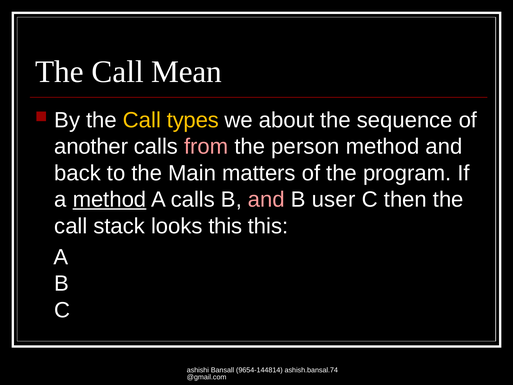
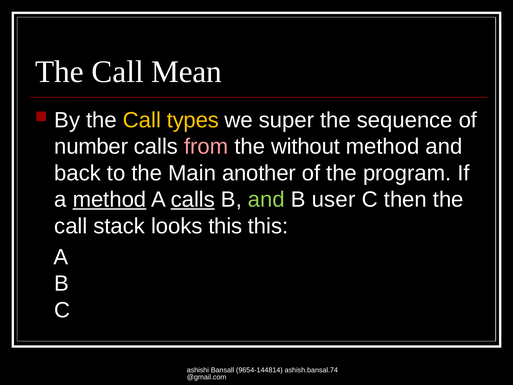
about: about -> super
another: another -> number
person: person -> without
matters: matters -> another
calls at (193, 200) underline: none -> present
and at (266, 200) colour: pink -> light green
